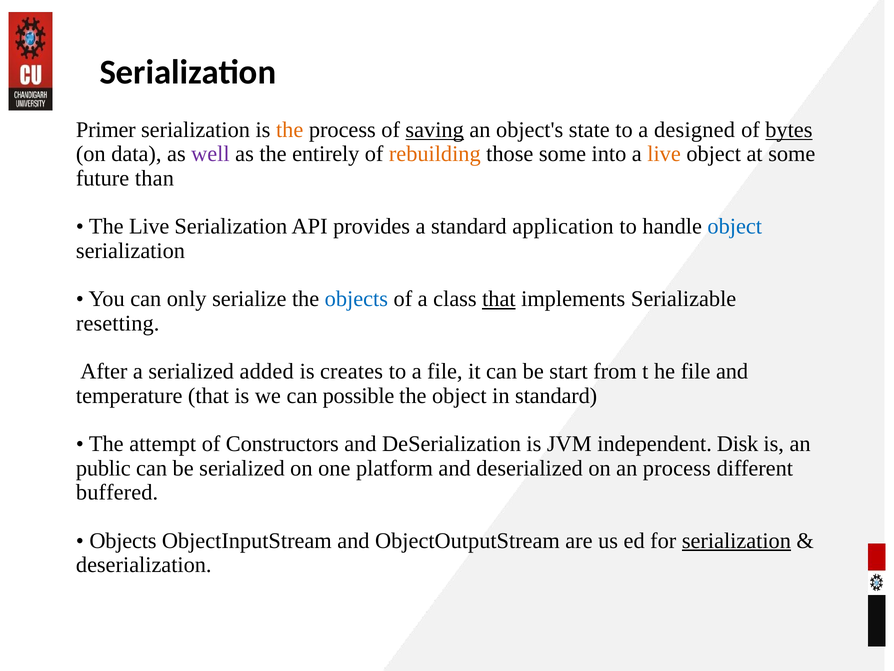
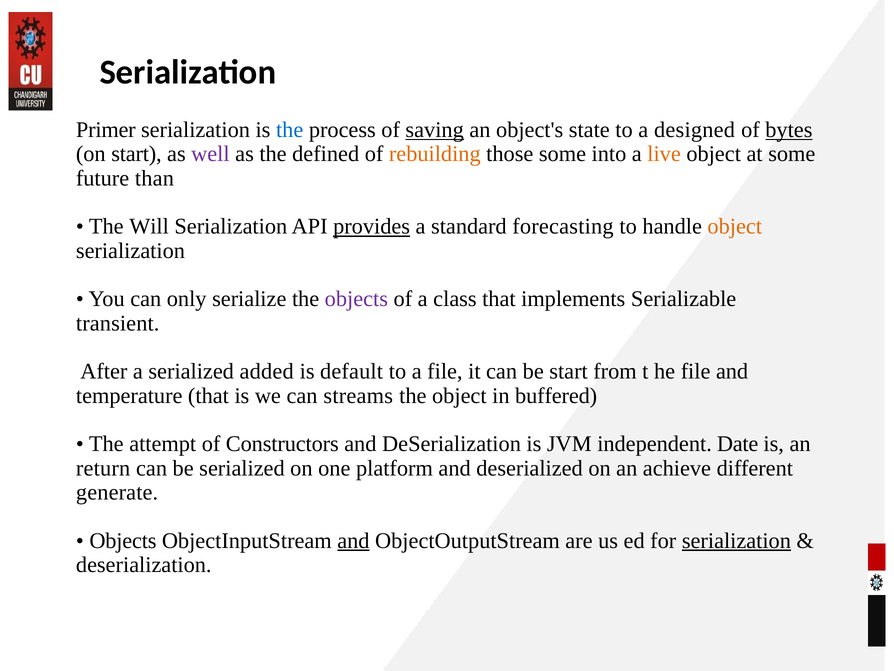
the at (290, 130) colour: orange -> blue
on data: data -> start
entirely: entirely -> defined
The Live: Live -> Will
provides underline: none -> present
application: application -> forecasting
object at (735, 226) colour: blue -> orange
objects at (356, 299) colour: blue -> purple
that at (499, 299) underline: present -> none
resetting: resetting -> transient
creates: creates -> default
possible: possible -> streams
in standard: standard -> buffered
Disk: Disk -> Date
public: public -> return
an process: process -> achieve
buffered: buffered -> generate
and at (353, 540) underline: none -> present
